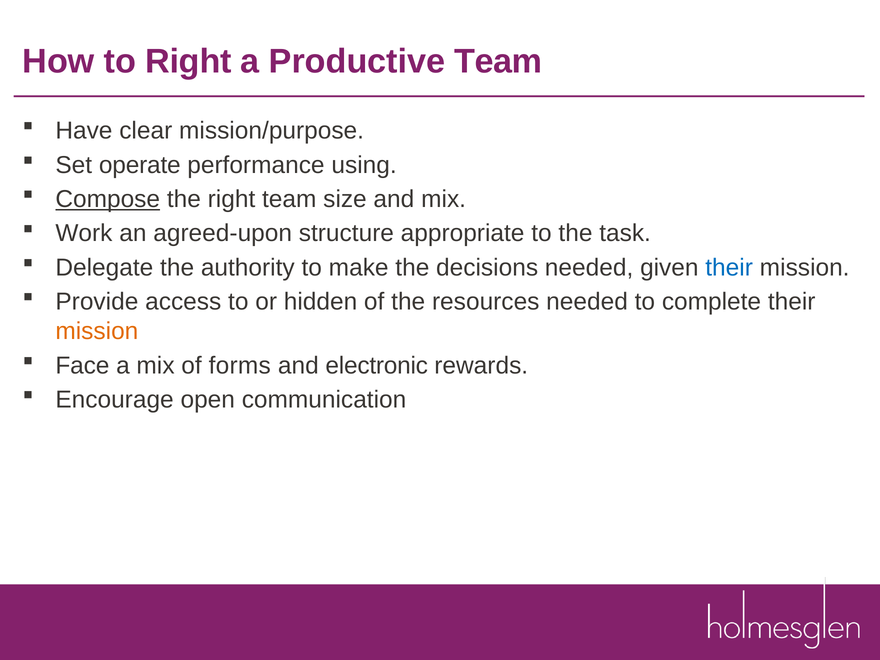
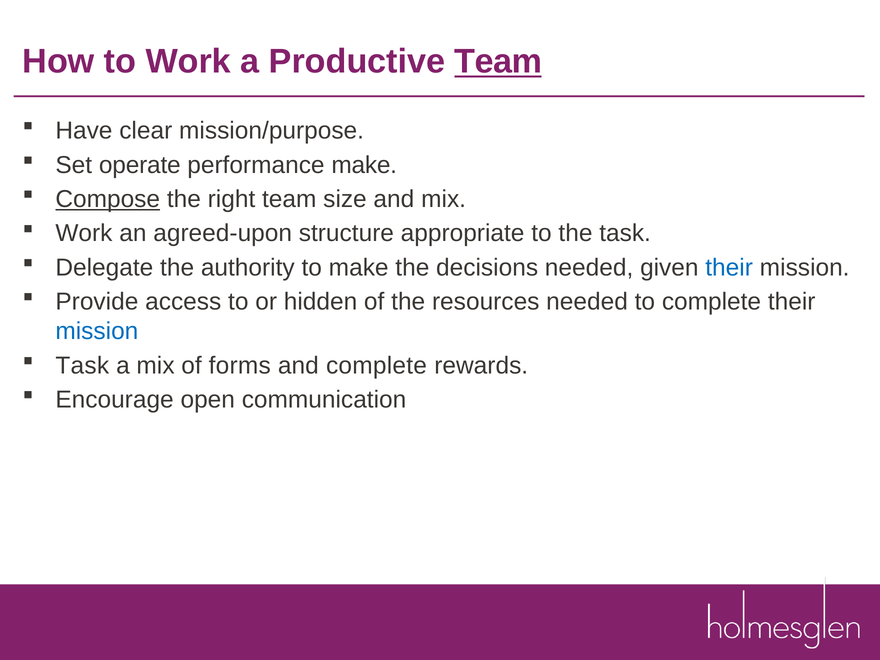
to Right: Right -> Work
Team at (498, 62) underline: none -> present
performance using: using -> make
mission at (97, 331) colour: orange -> blue
Face at (82, 365): Face -> Task
and electronic: electronic -> complete
